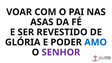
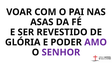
AMO colour: blue -> purple
